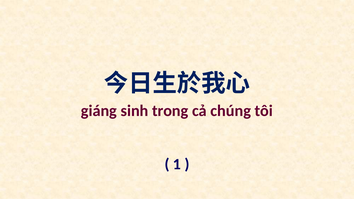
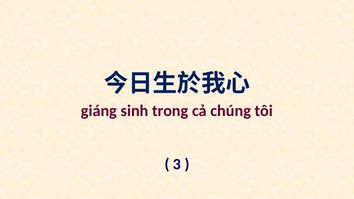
1: 1 -> 3
